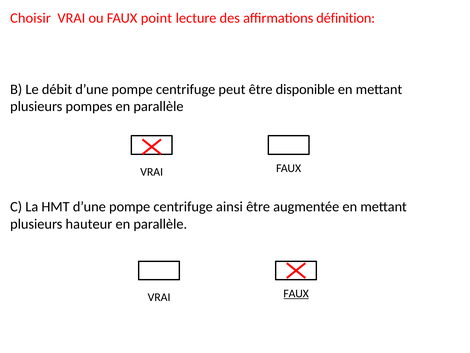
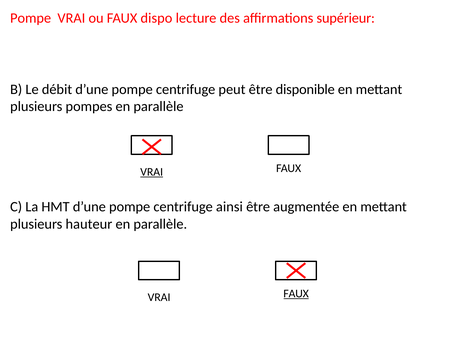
Choisir at (31, 18): Choisir -> Pompe
point: point -> dispo
définition: définition -> supérieur
VRAI at (152, 172) underline: none -> present
